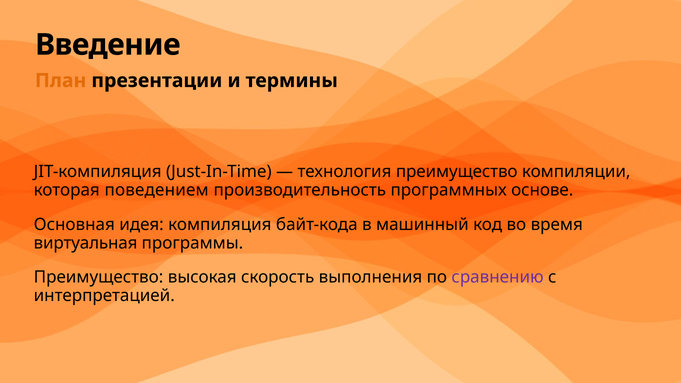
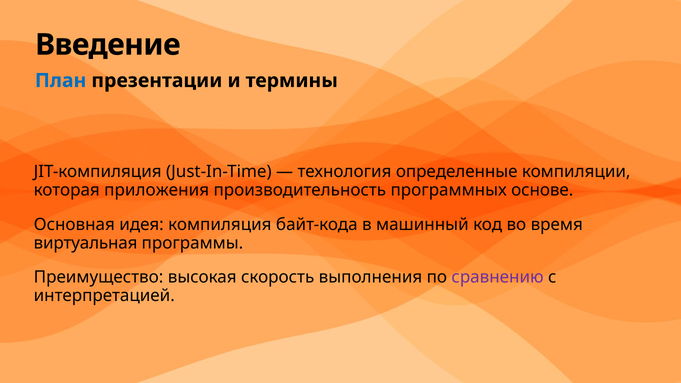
План colour: orange -> blue
технология преимущество: преимущество -> определенные
поведением: поведением -> приложения
